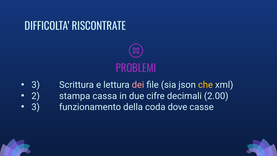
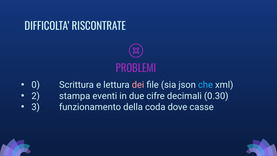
3 at (36, 85): 3 -> 0
che colour: yellow -> light blue
cassa: cassa -> eventi
2.00: 2.00 -> 0.30
